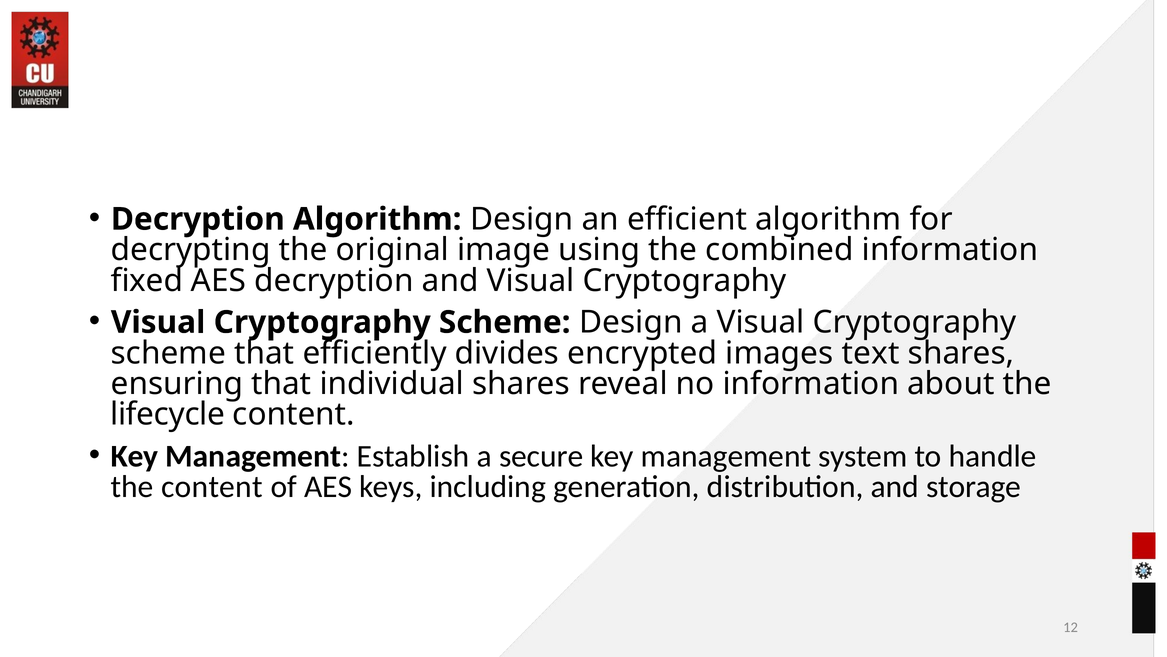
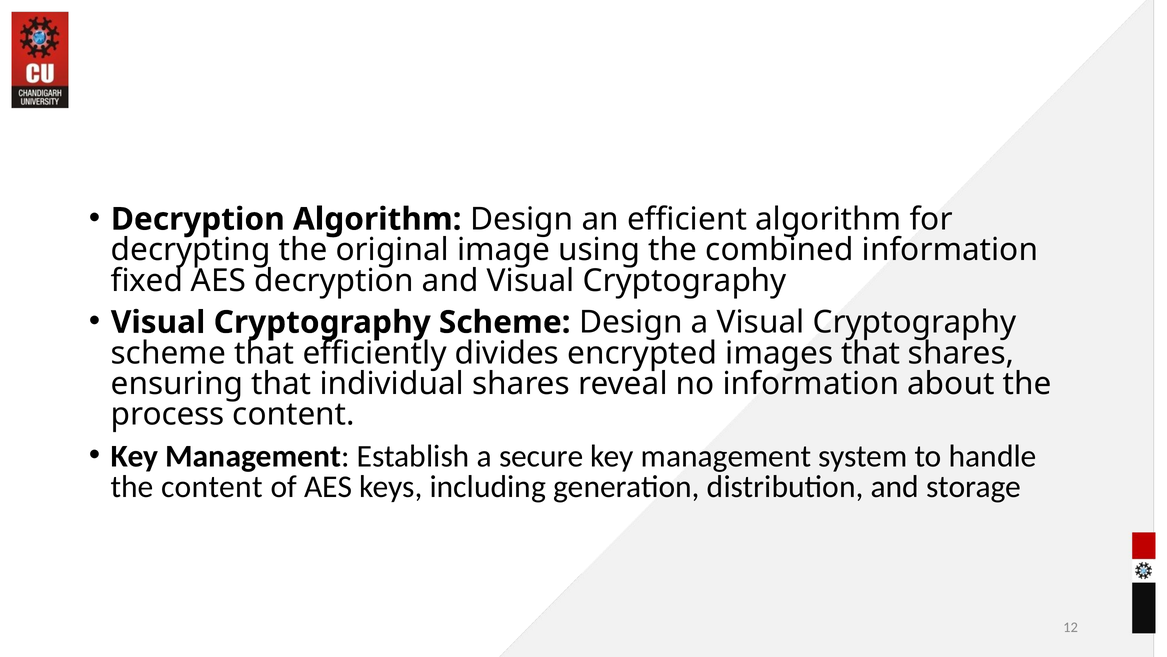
images text: text -> that
lifecycle: lifecycle -> process
